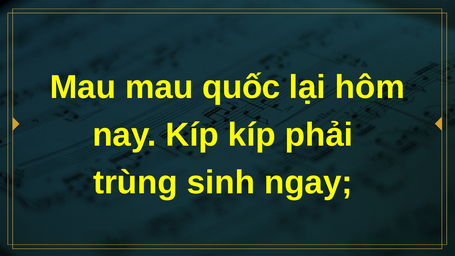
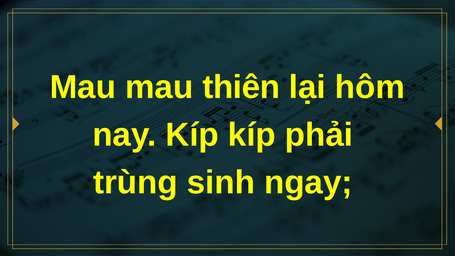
quốc: quốc -> thiên
